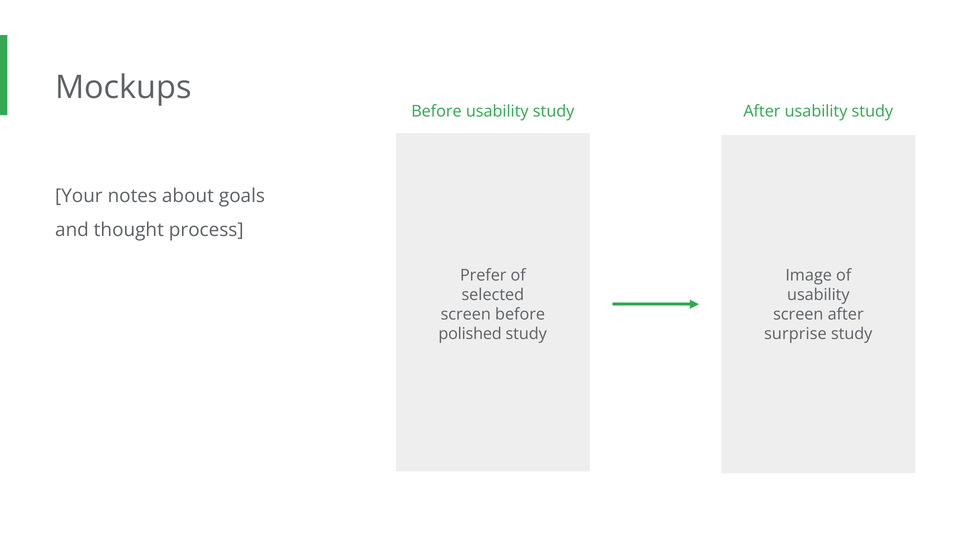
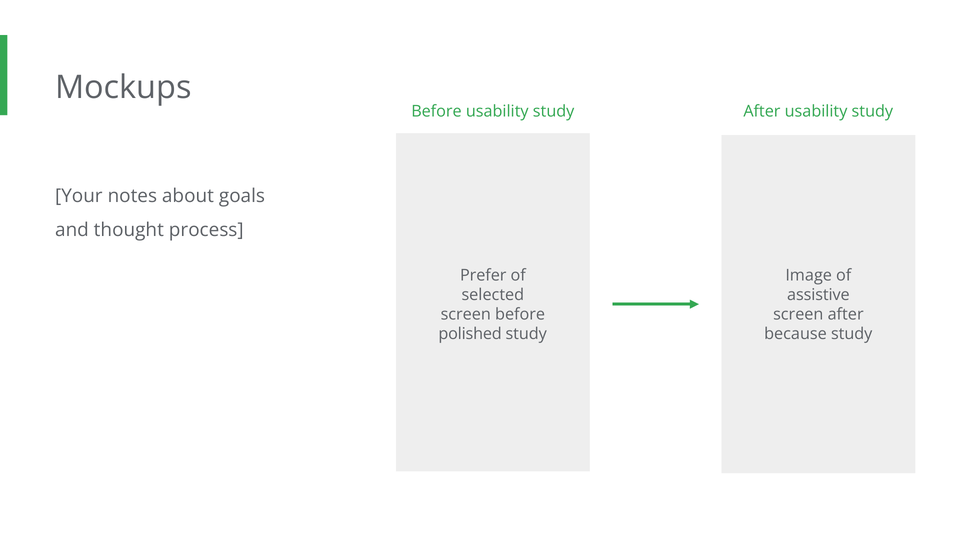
usability at (818, 295): usability -> assistive
surprise: surprise -> because
